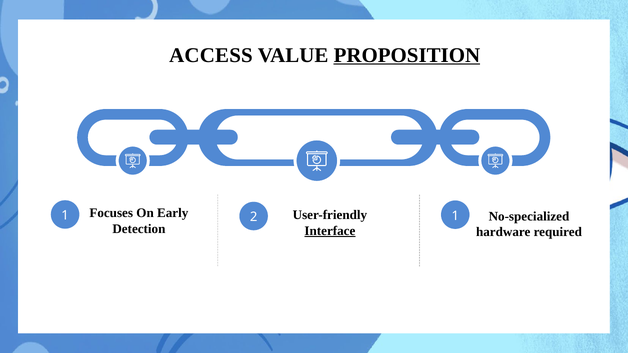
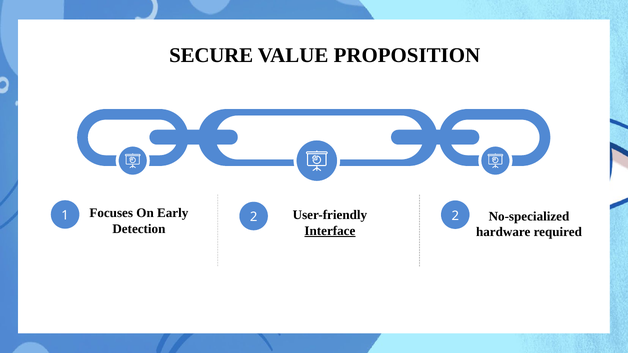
ACCESS: ACCESS -> SECURE
PROPOSITION underline: present -> none
1 1: 1 -> 2
